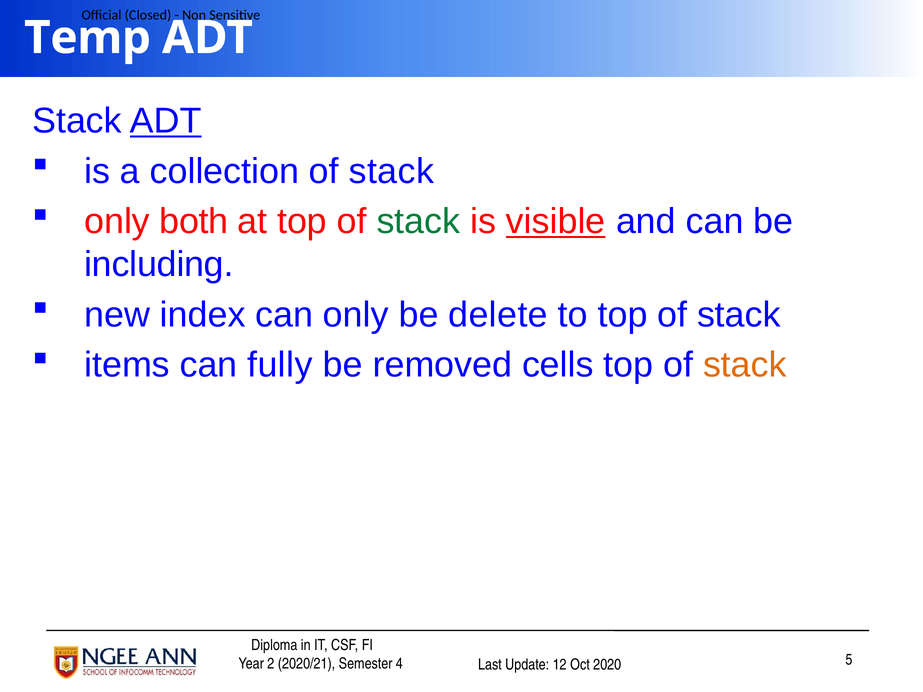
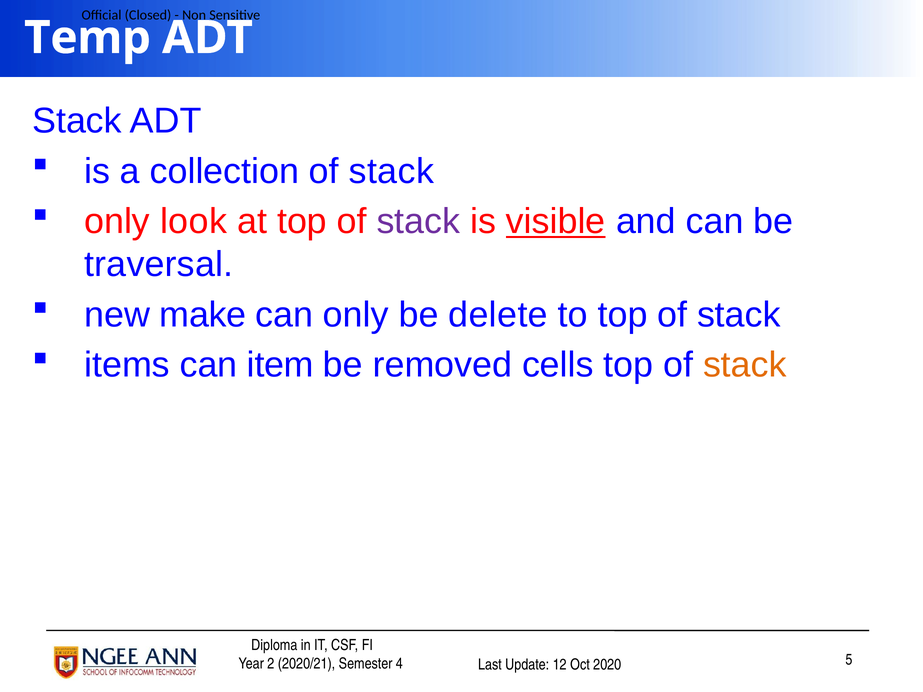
ADT at (166, 121) underline: present -> none
both: both -> look
stack at (418, 222) colour: green -> purple
including: including -> traversal
index: index -> make
fully: fully -> item
